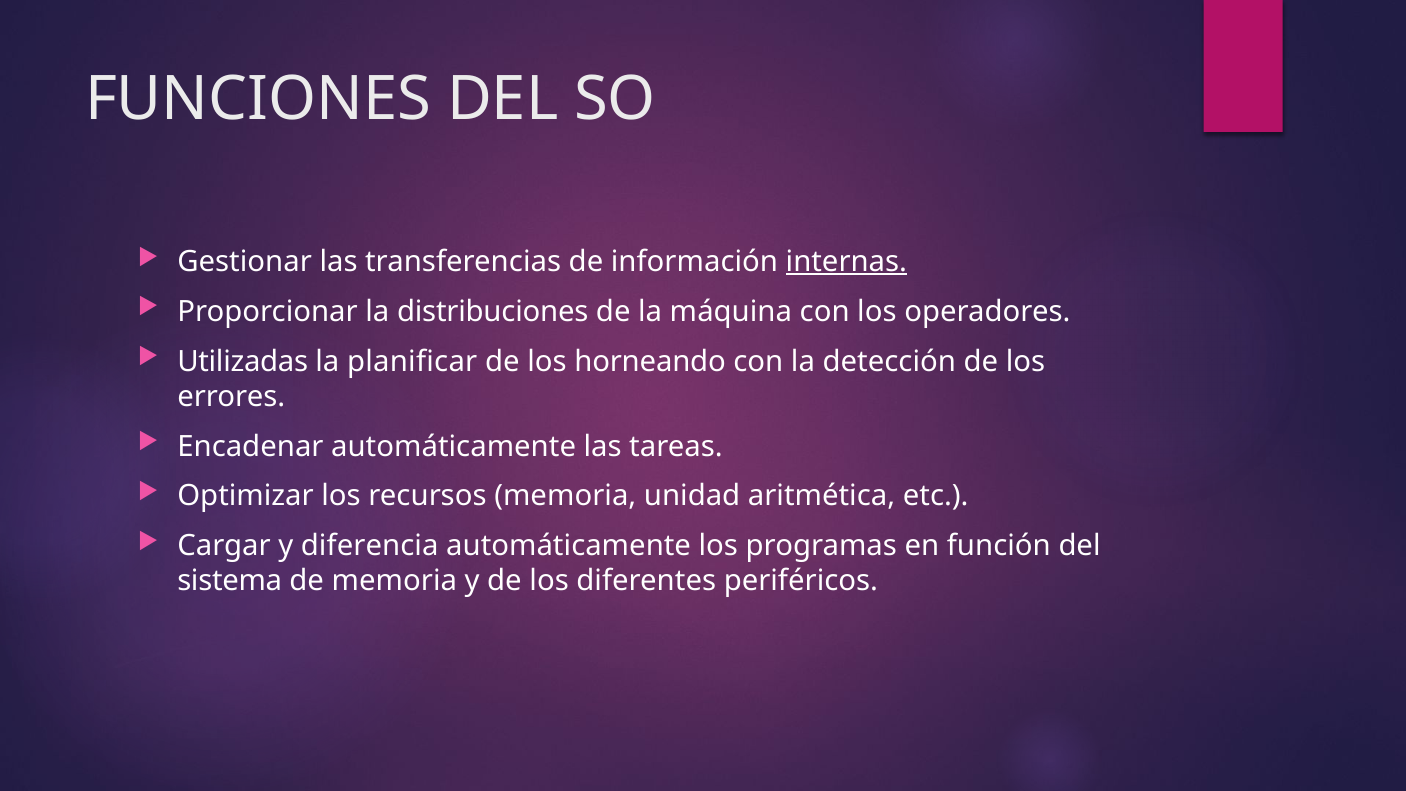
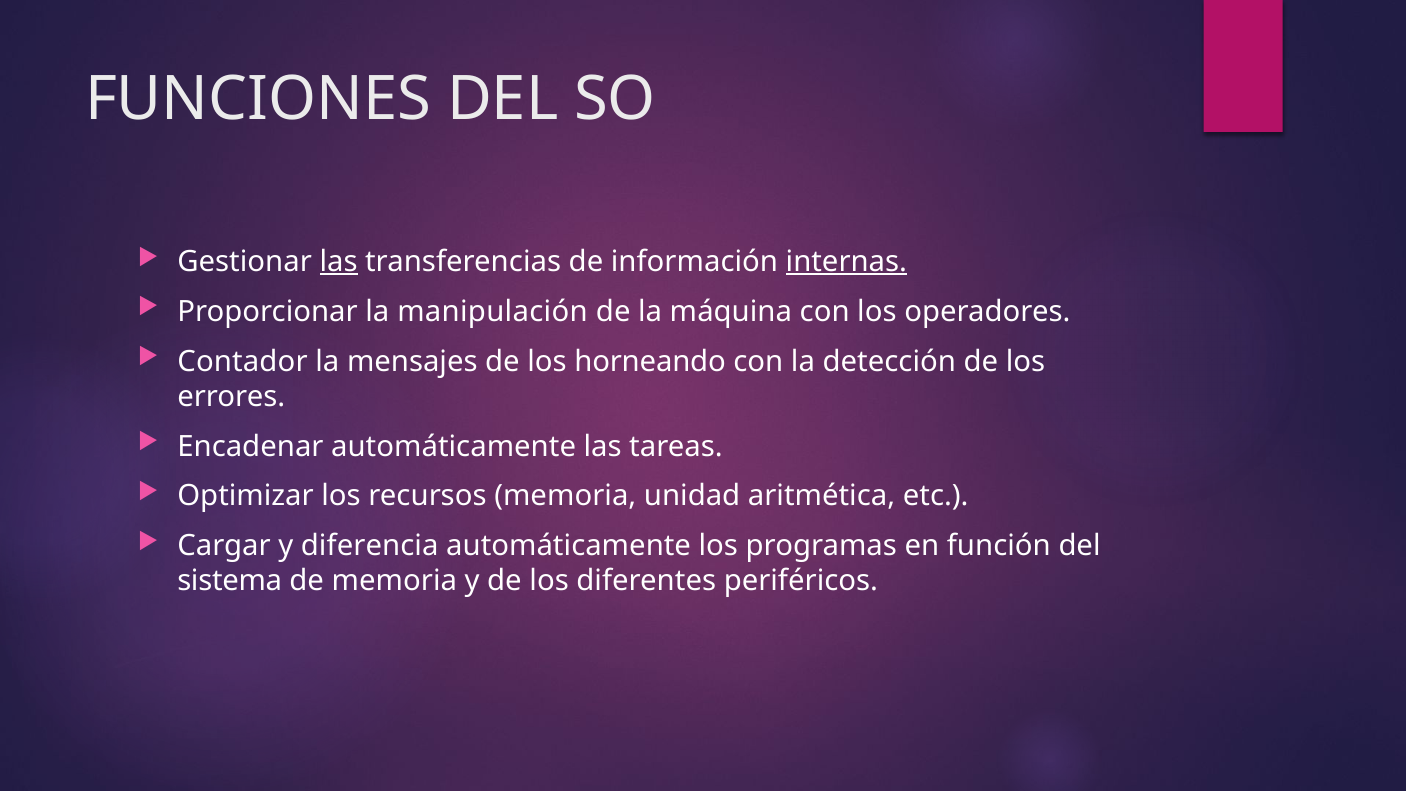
las at (339, 262) underline: none -> present
distribuciones: distribuciones -> manipulación
Utilizadas: Utilizadas -> Contador
planificar: planificar -> mensajes
